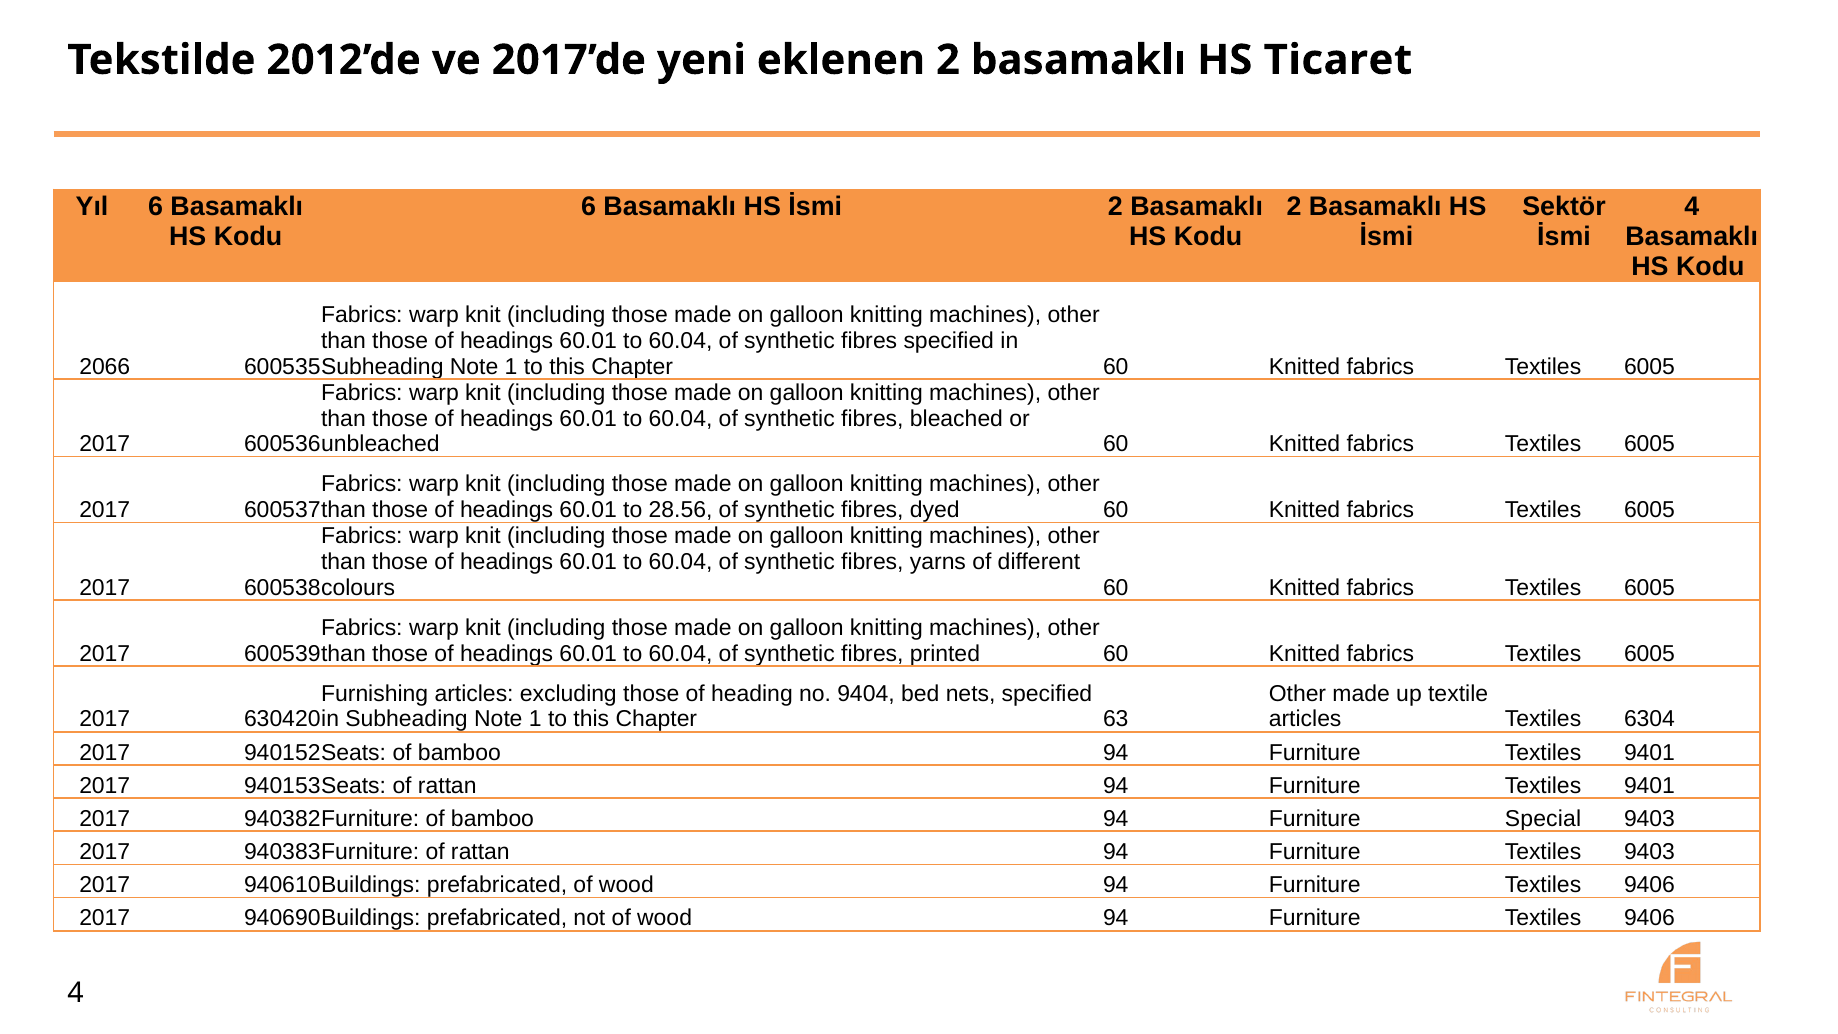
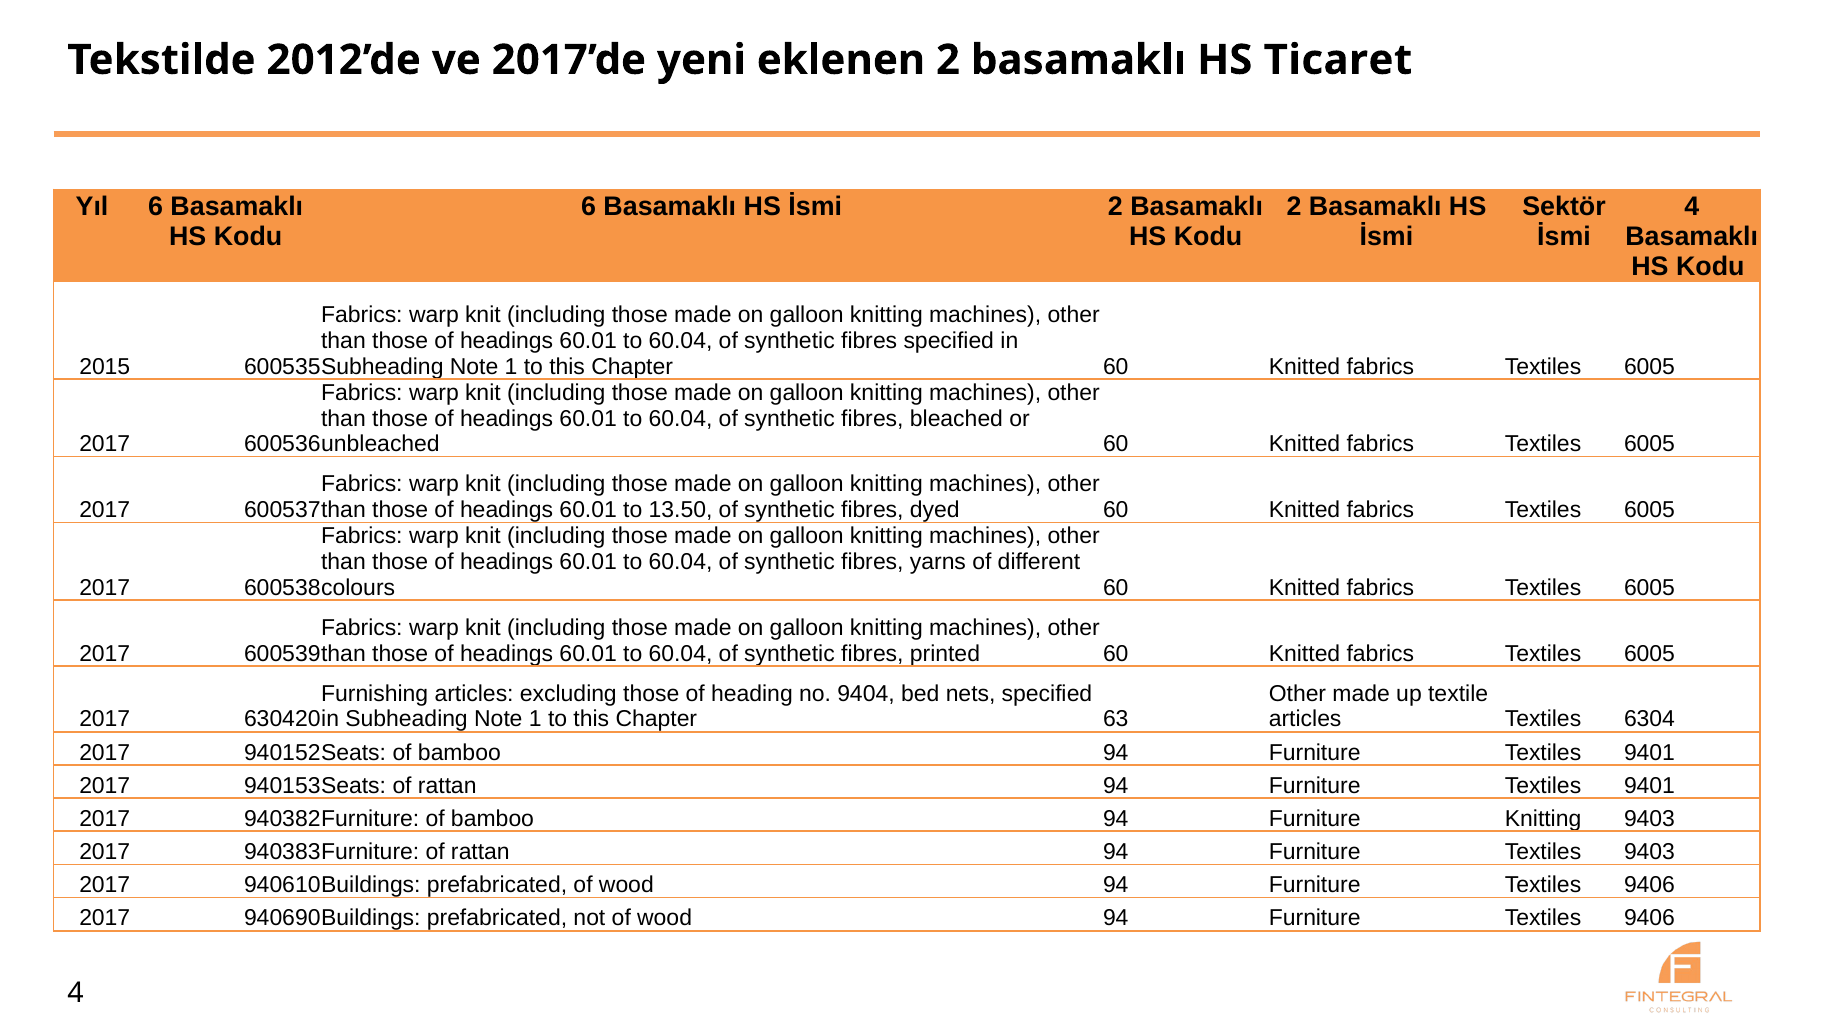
2066: 2066 -> 2015
28.56: 28.56 -> 13.50
Furniture Special: Special -> Knitting
